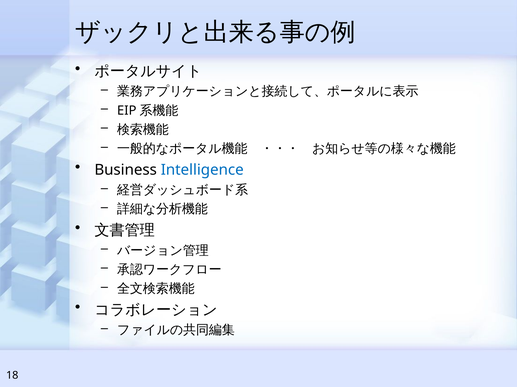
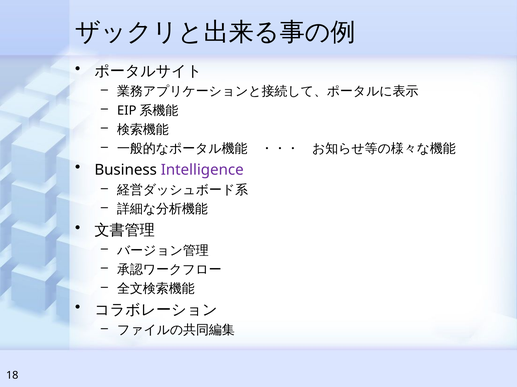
Intelligence colour: blue -> purple
